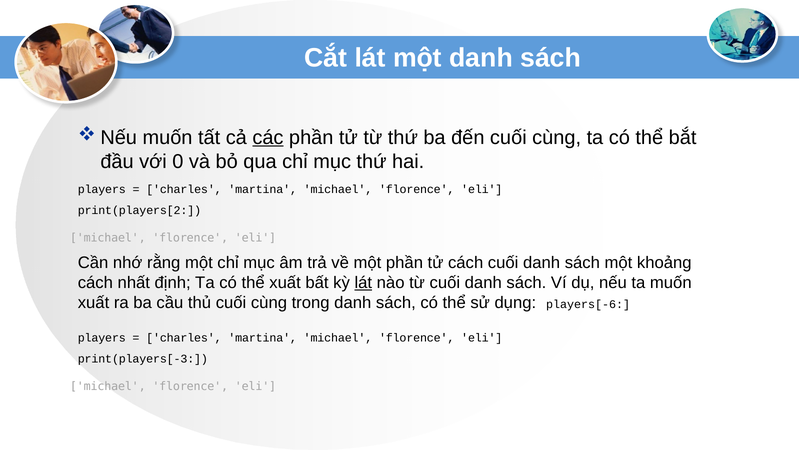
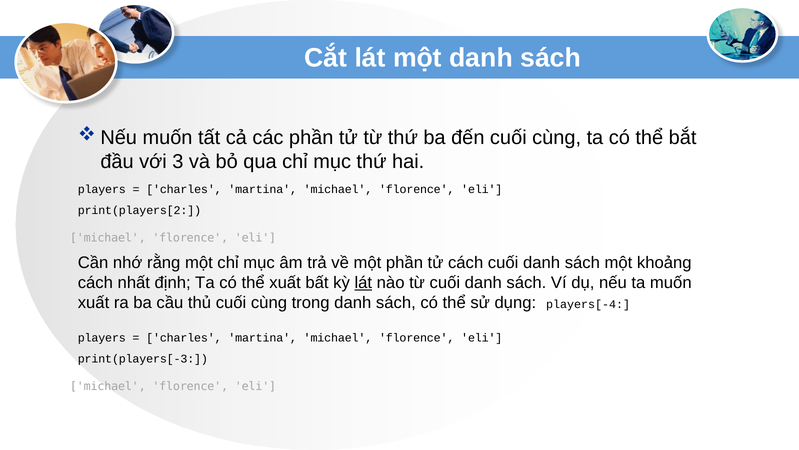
các underline: present -> none
0: 0 -> 3
players[-6: players[-6 -> players[-4
